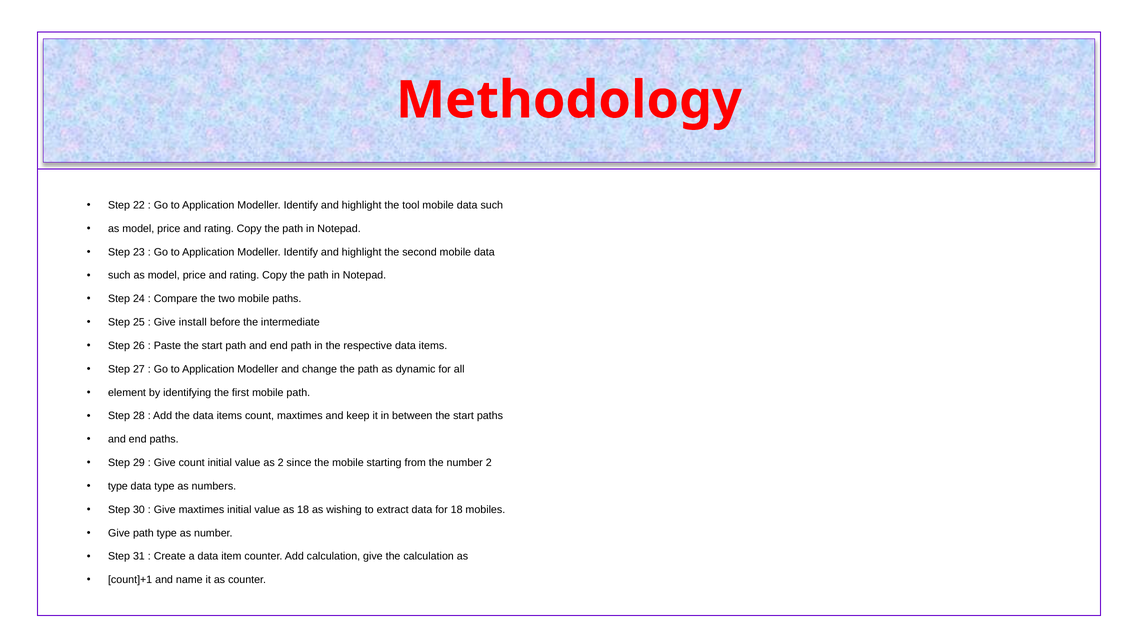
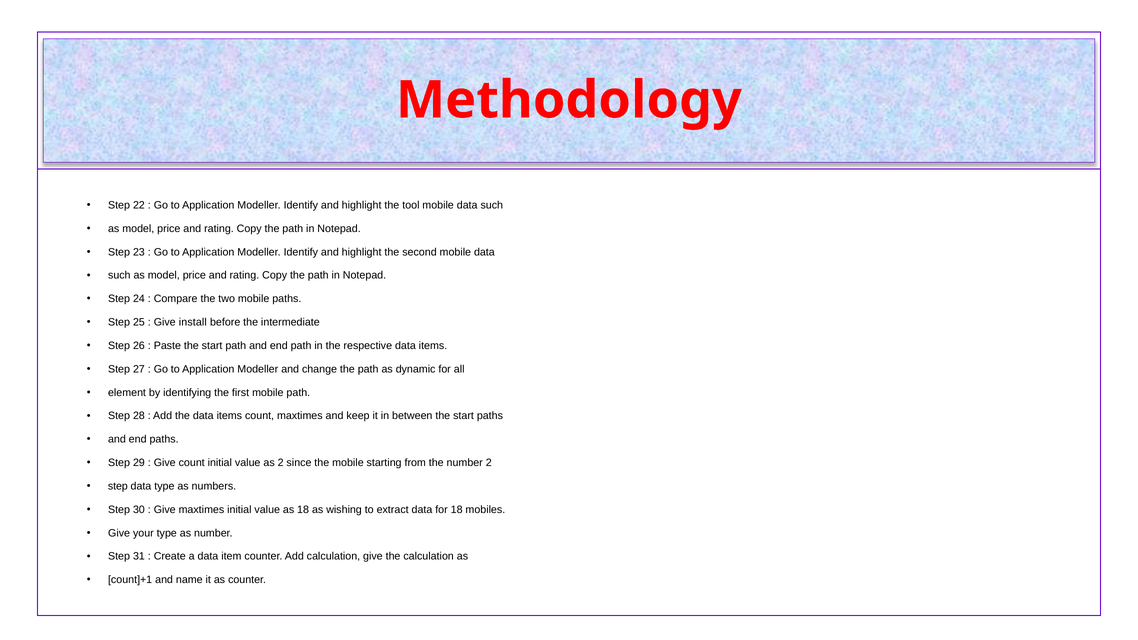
type at (118, 486): type -> step
Give path: path -> your
